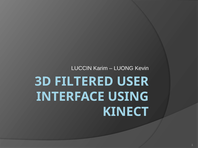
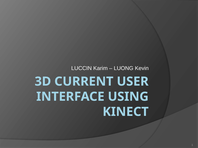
FILTERED: FILTERED -> CURRENT
